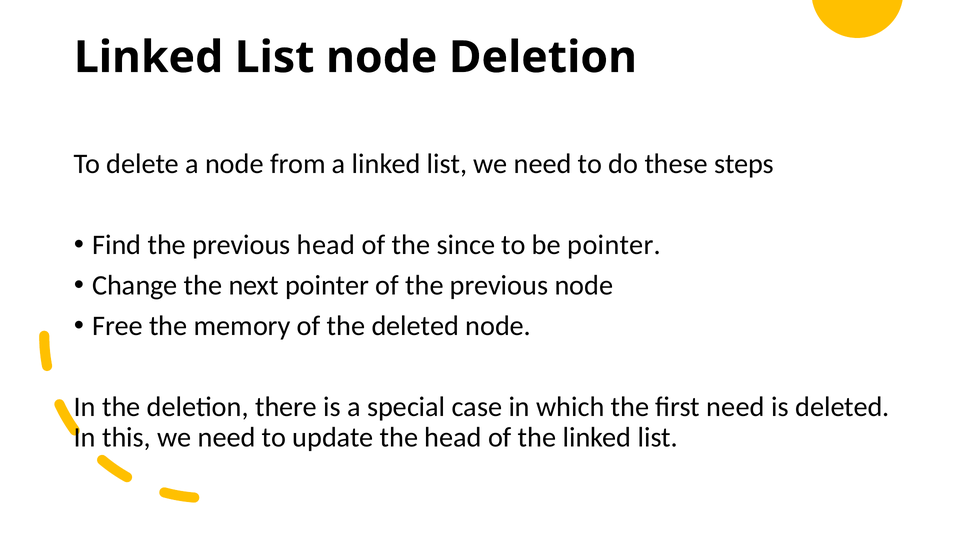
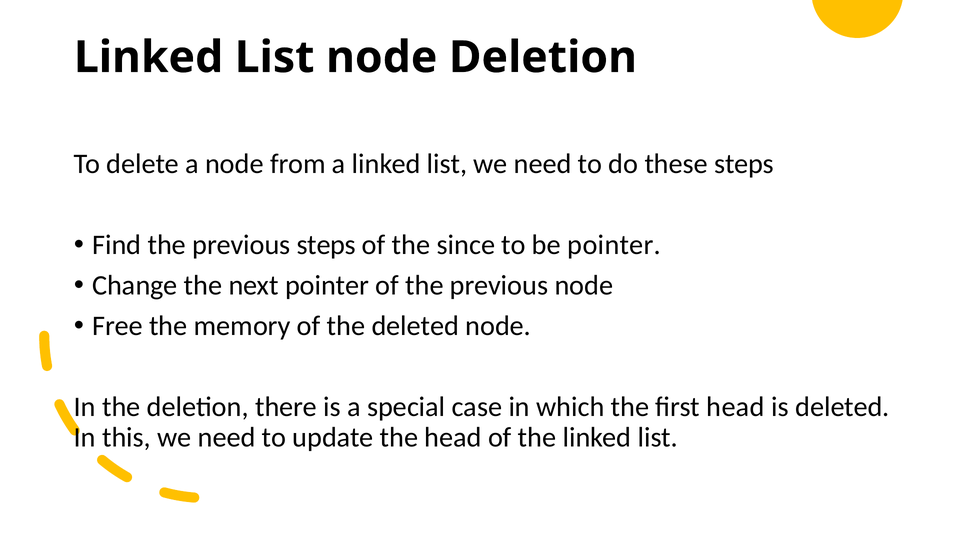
previous head: head -> steps
first need: need -> head
